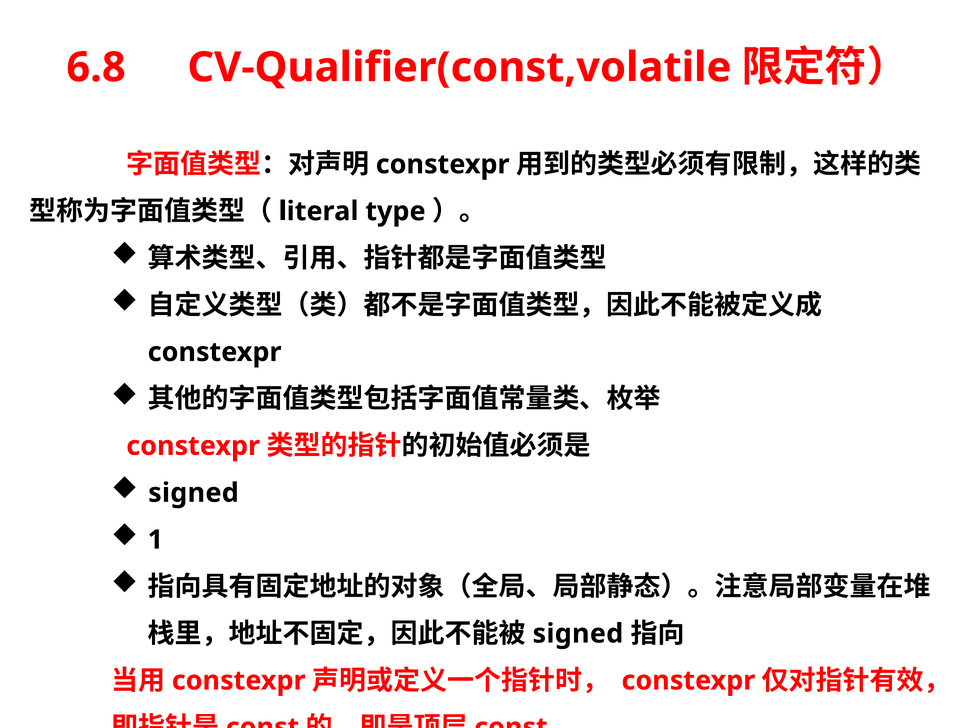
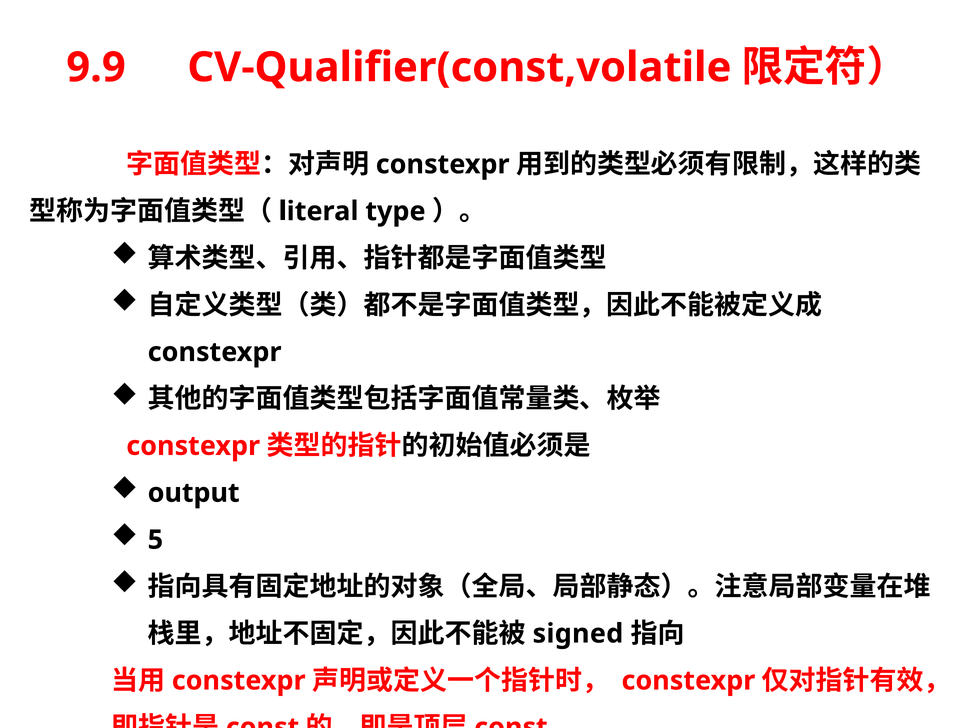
6.8: 6.8 -> 9.9
signed at (193, 493): signed -> output
1: 1 -> 5
